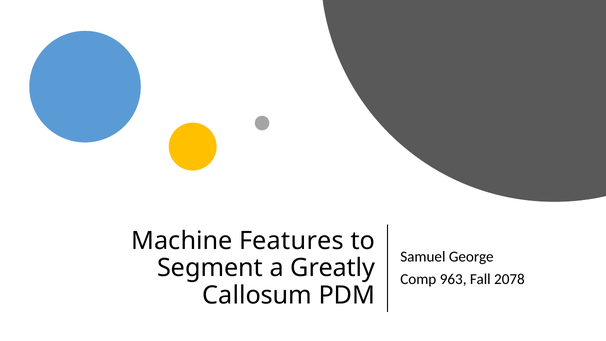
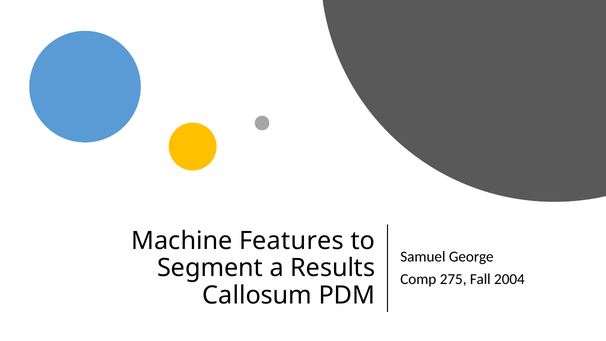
Greatly: Greatly -> Results
963: 963 -> 275
2078: 2078 -> 2004
